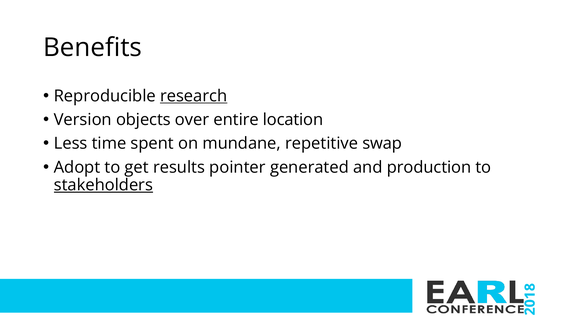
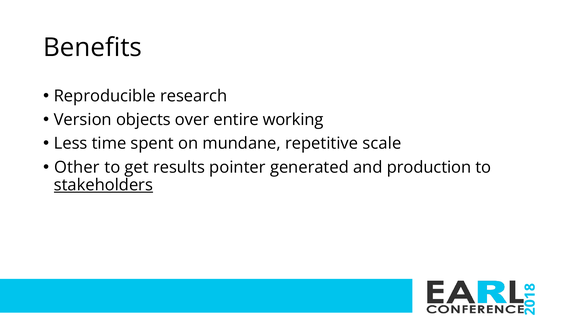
research underline: present -> none
location: location -> working
swap: swap -> scale
Adopt: Adopt -> Other
